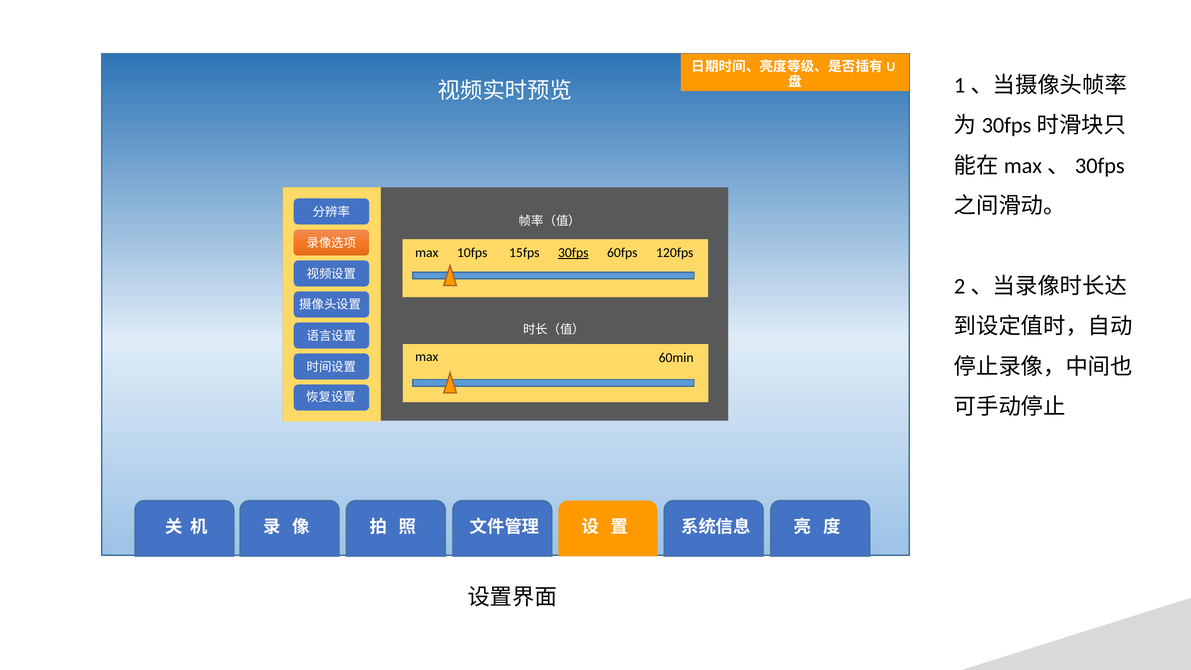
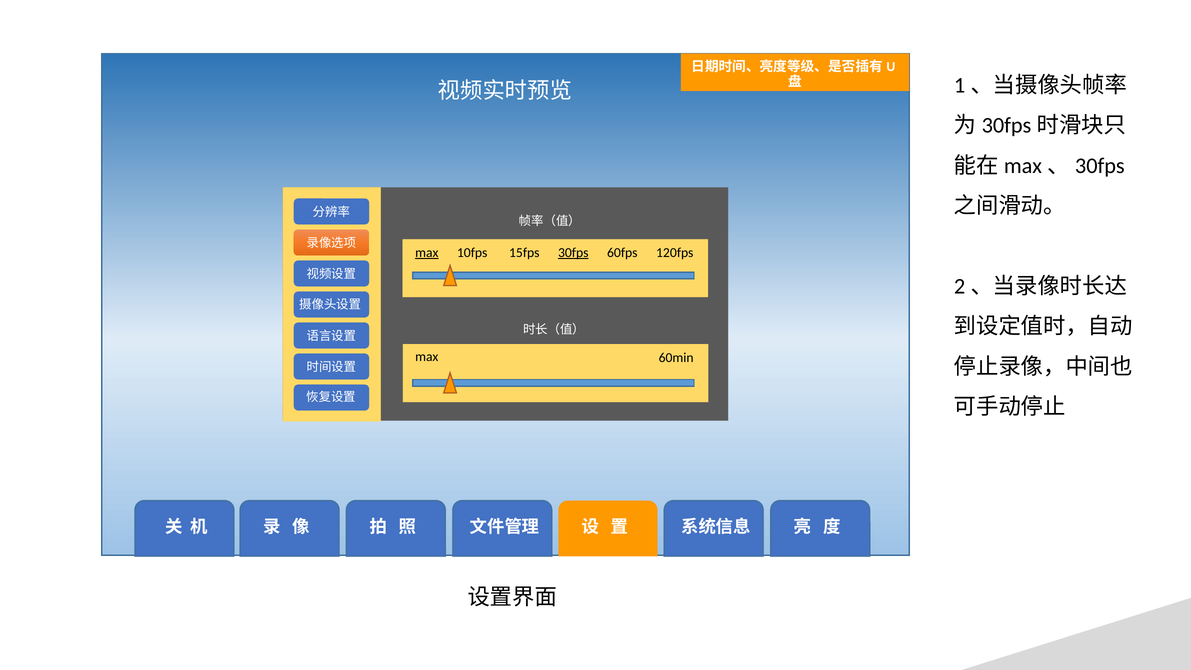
max at (427, 253) underline: none -> present
